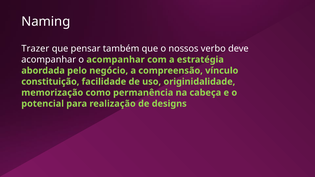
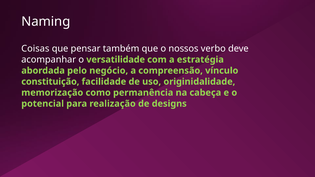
Trazer: Trazer -> Coisas
o acompanhar: acompanhar -> versatilidade
